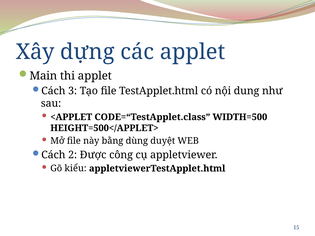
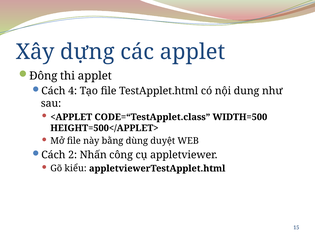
Main: Main -> Đông
3: 3 -> 4
Được: Được -> Nhấn
